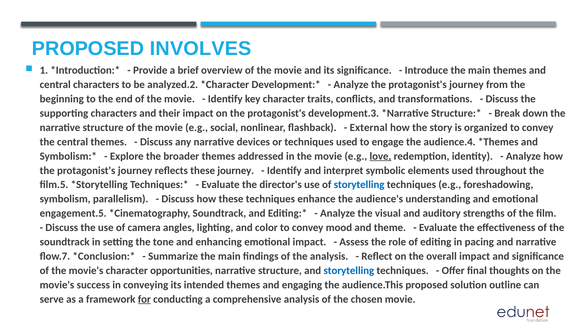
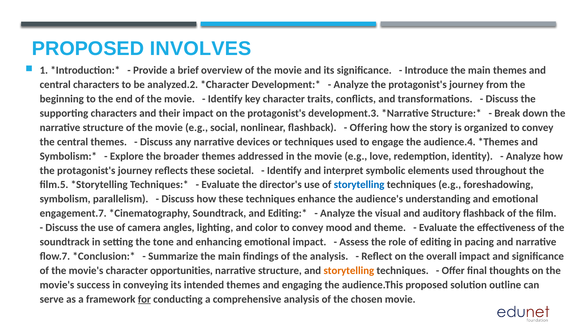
External: External -> Offering
love underline: present -> none
these journey: journey -> societal
engagement.5: engagement.5 -> engagement.7
auditory strengths: strengths -> flashback
storytelling at (349, 270) colour: blue -> orange
